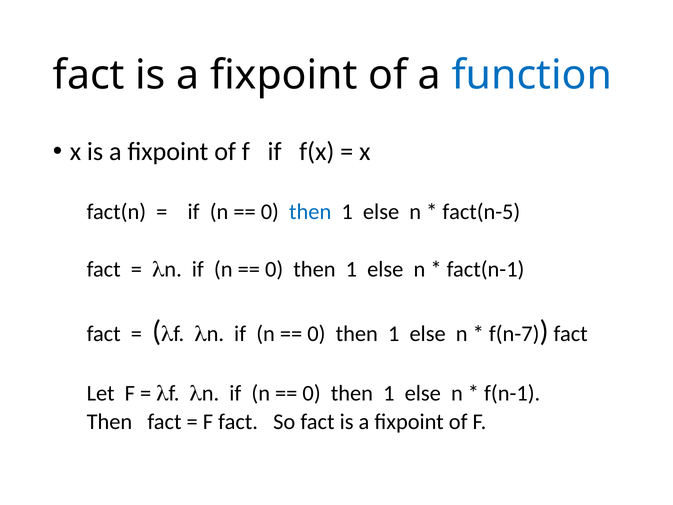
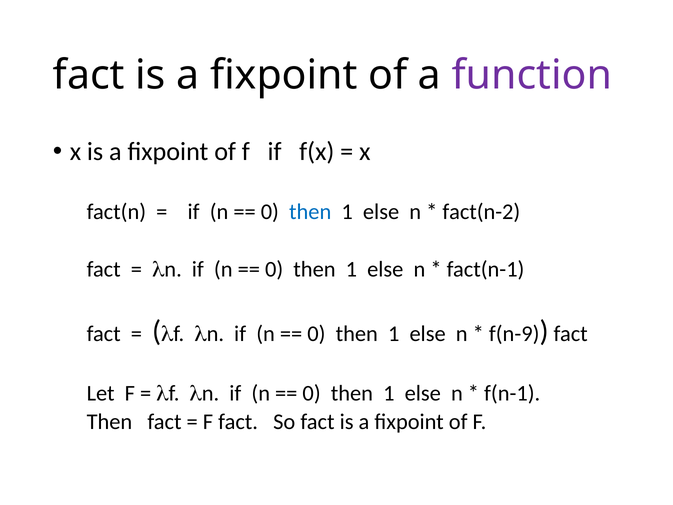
function colour: blue -> purple
fact(n-5: fact(n-5 -> fact(n-2
f(n-7: f(n-7 -> f(n-9
